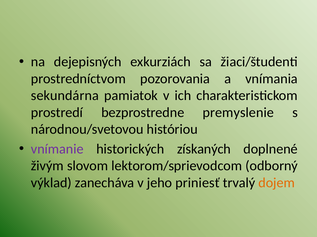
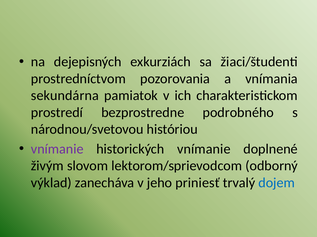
premyslenie: premyslenie -> podrobného
historických získaných: získaných -> vnímanie
dojem colour: orange -> blue
